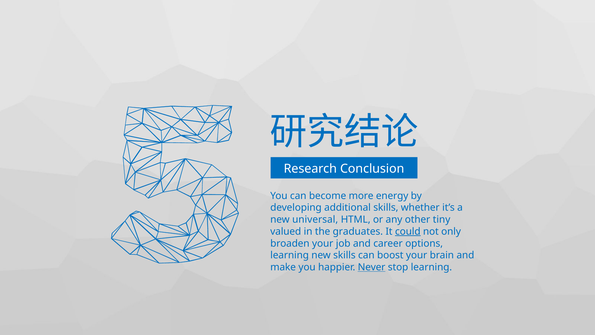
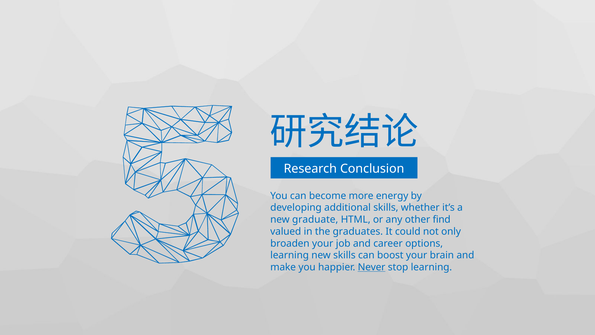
universal: universal -> graduate
tiny: tiny -> find
could underline: present -> none
